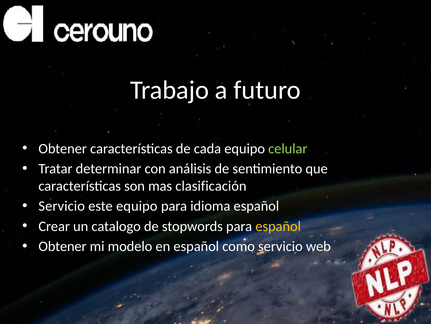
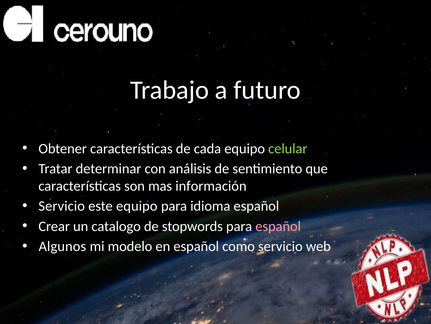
clasificación: clasificación -> información
español at (278, 226) colour: yellow -> pink
Obtener at (62, 246): Obtener -> Algunos
